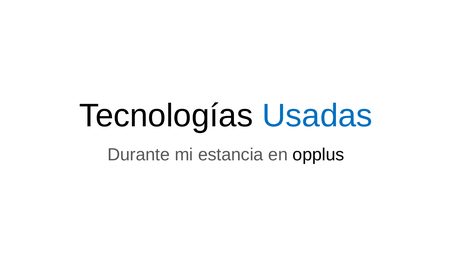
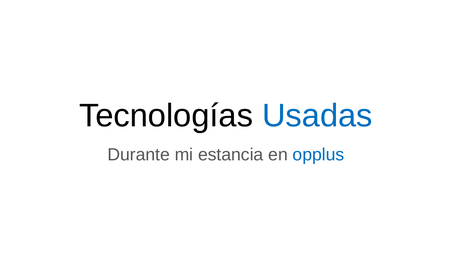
opplus colour: black -> blue
